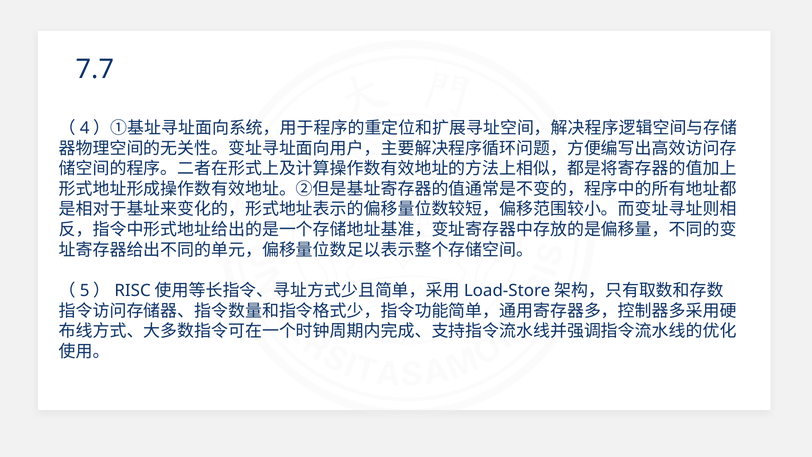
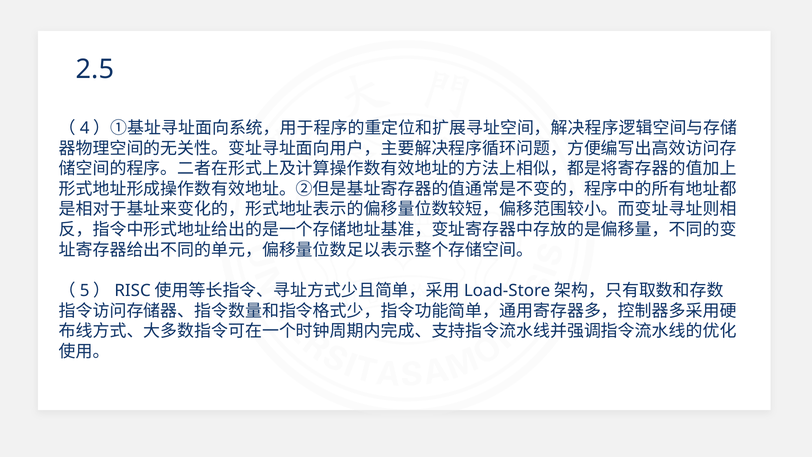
7.7: 7.7 -> 2.5
